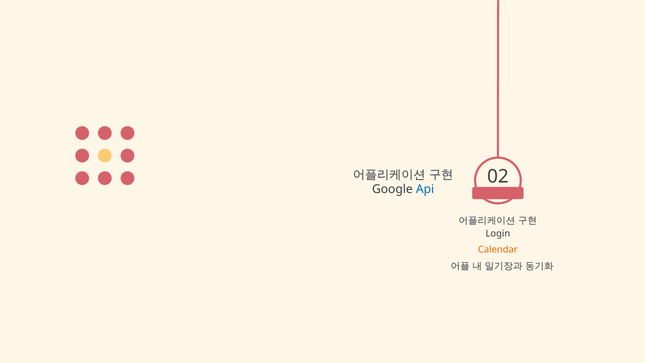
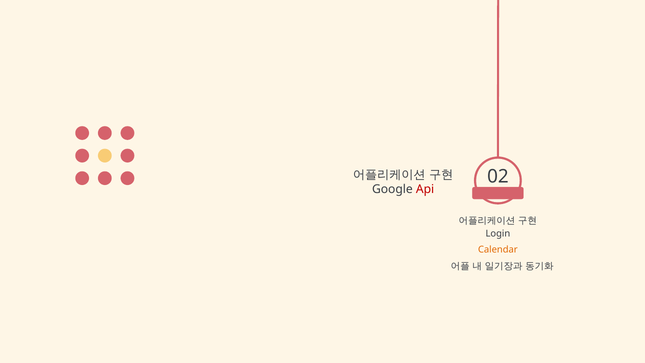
Api colour: blue -> red
